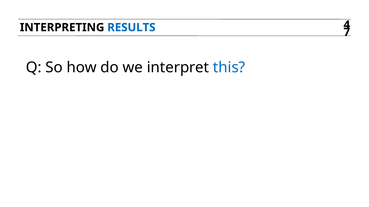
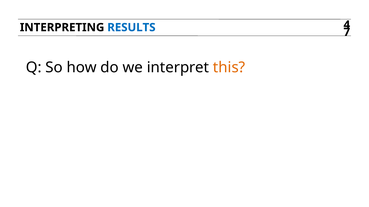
this colour: blue -> orange
